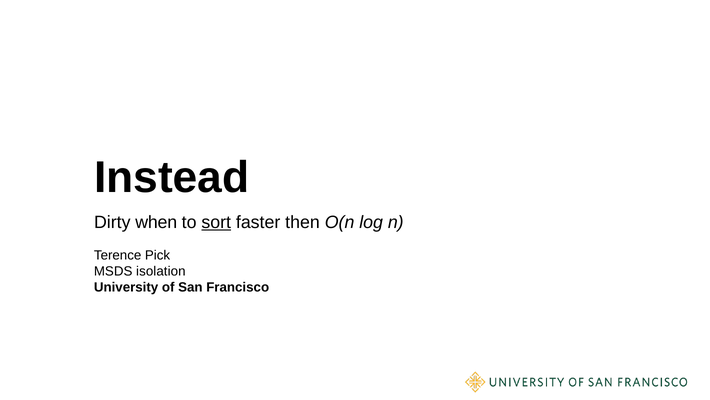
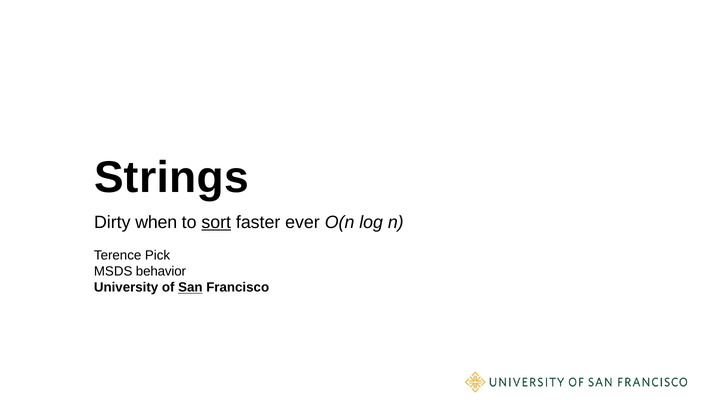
Instead: Instead -> Strings
then: then -> ever
isolation: isolation -> behavior
San underline: none -> present
